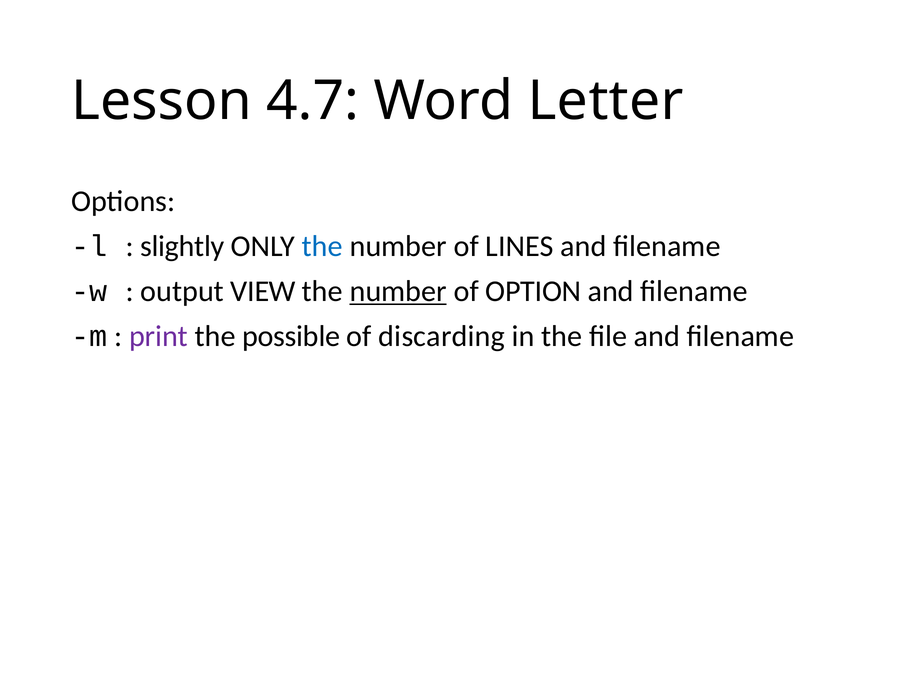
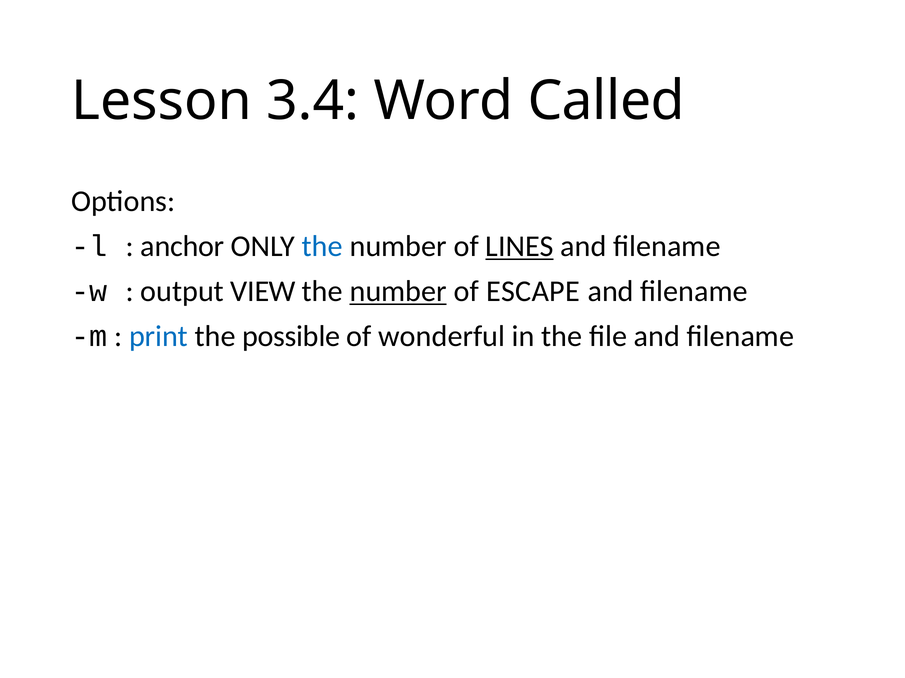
4.7: 4.7 -> 3.4
Letter: Letter -> Called
slightly: slightly -> anchor
LINES underline: none -> present
OPTION: OPTION -> ESCAPE
print colour: purple -> blue
discarding: discarding -> wonderful
